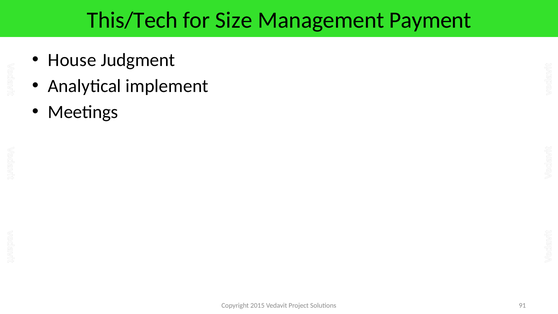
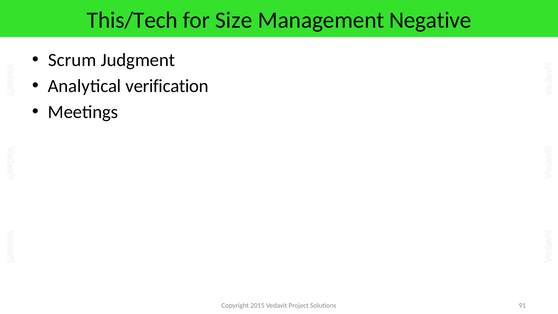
Payment: Payment -> Negative
House: House -> Scrum
implement: implement -> verification
